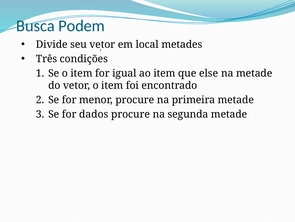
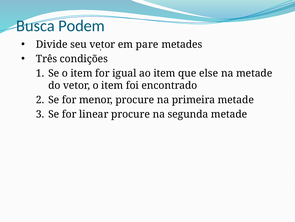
local: local -> pare
dados: dados -> linear
